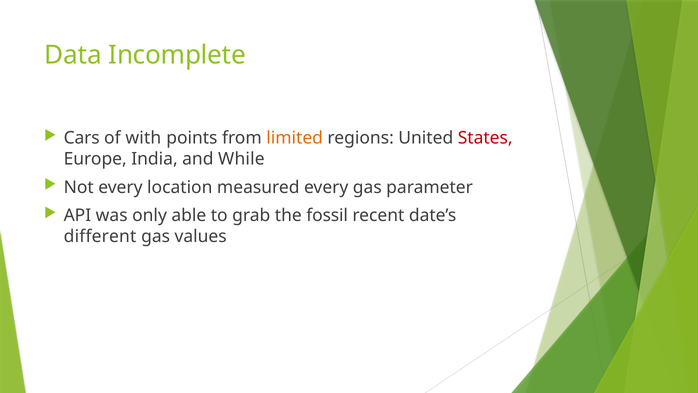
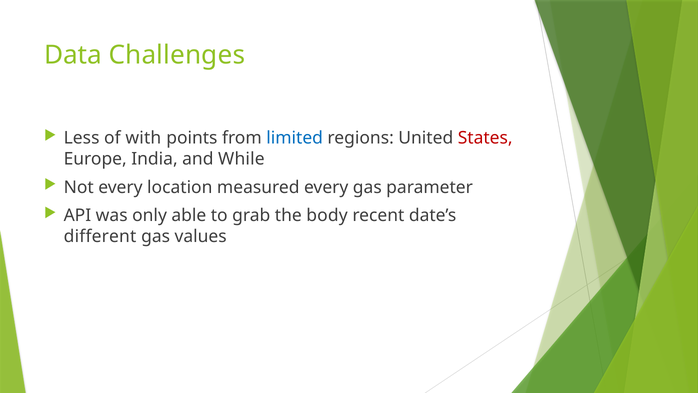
Incomplete: Incomplete -> Challenges
Cars: Cars -> Less
limited colour: orange -> blue
fossil: fossil -> body
